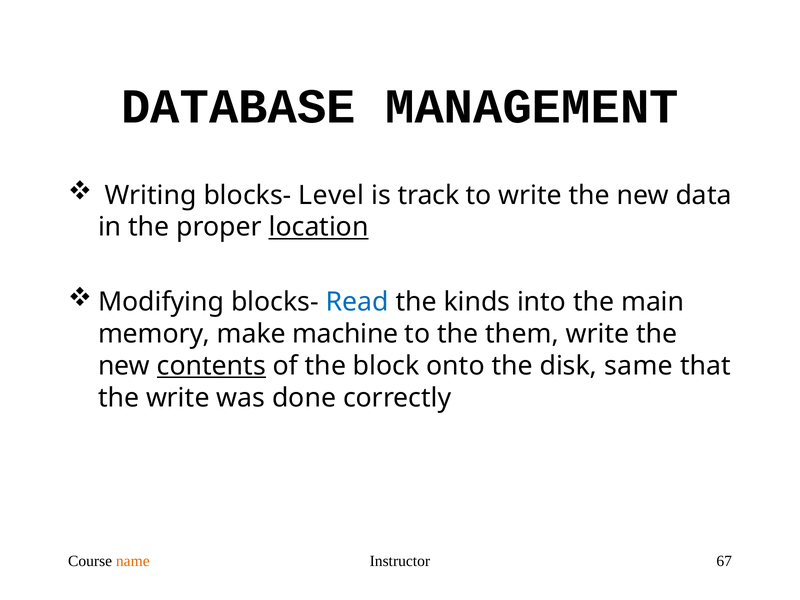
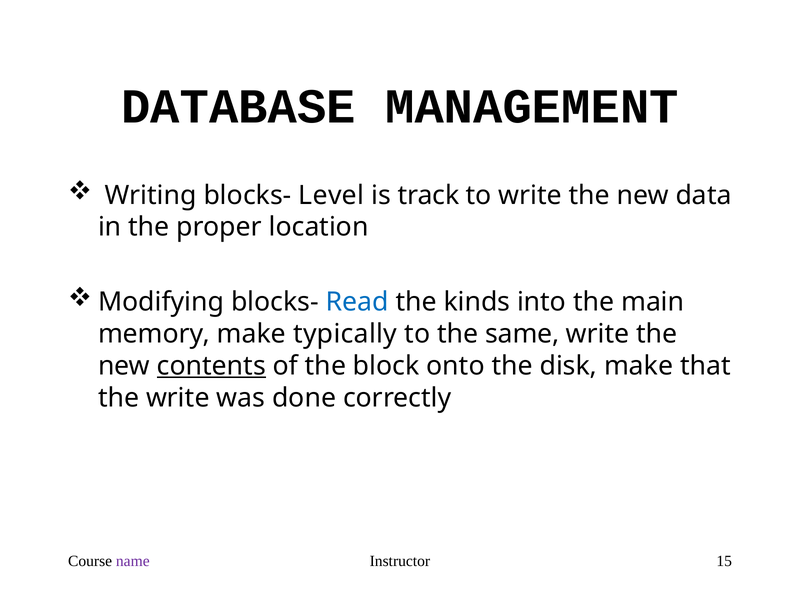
location underline: present -> none
machine: machine -> typically
them: them -> same
disk same: same -> make
name colour: orange -> purple
67: 67 -> 15
